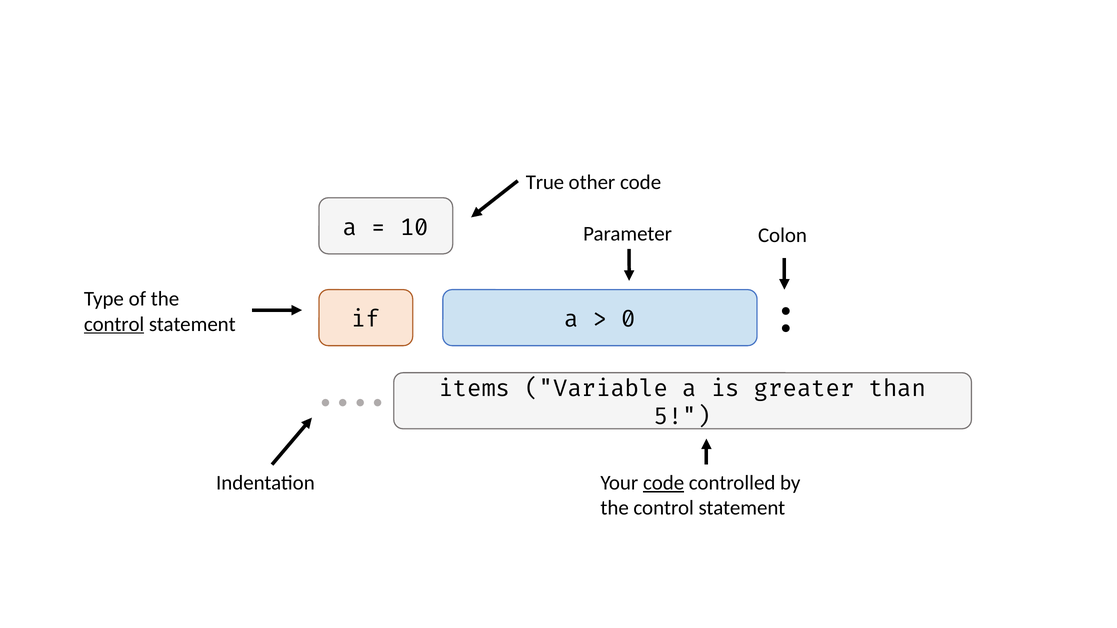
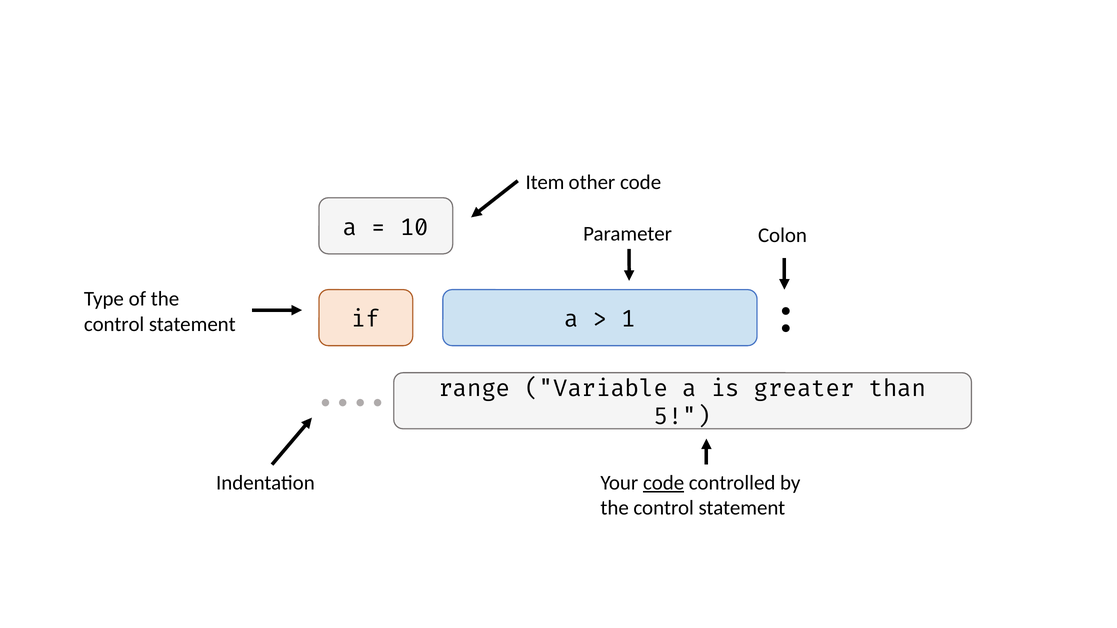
True: True -> Item
0: 0 -> 1
control at (114, 324) underline: present -> none
items: items -> range
